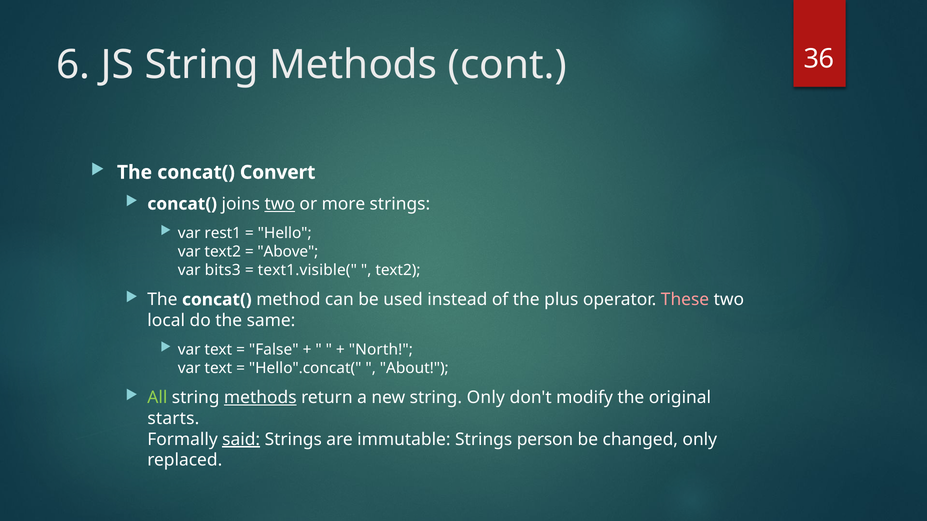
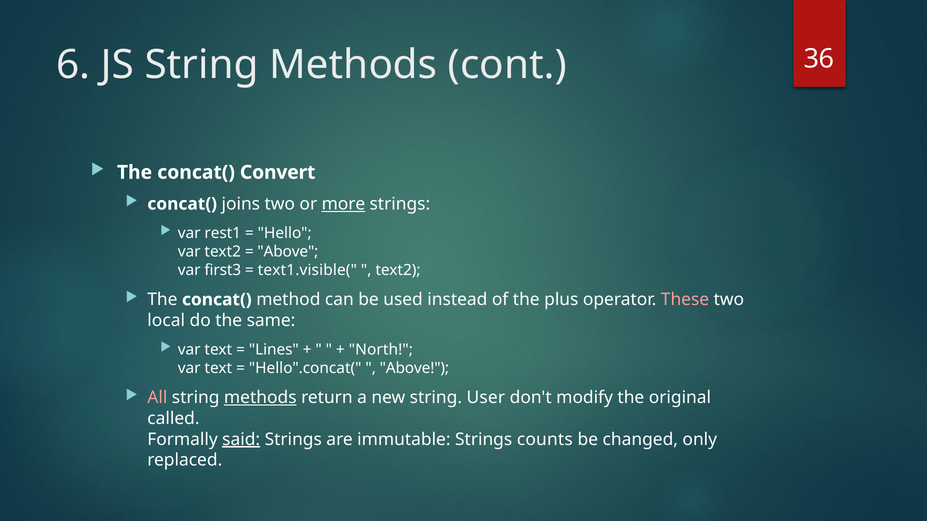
two at (280, 204) underline: present -> none
more underline: none -> present
bits3: bits3 -> first3
False: False -> Lines
About at (414, 368): About -> Above
All colour: light green -> pink
string Only: Only -> User
starts: starts -> called
person: person -> counts
